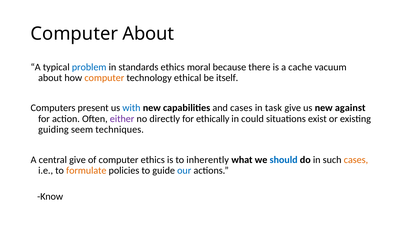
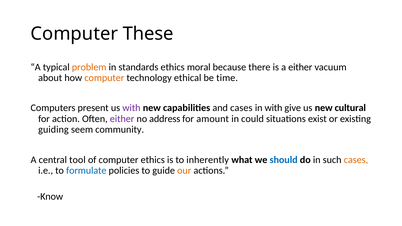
Computer About: About -> These
problem colour: blue -> orange
a cache: cache -> either
itself: itself -> time
with at (131, 108) colour: blue -> purple
in task: task -> with
against: against -> cultural
directly: directly -> address
ethically: ethically -> amount
techniques: techniques -> community
central give: give -> tool
formulate colour: orange -> blue
our colour: blue -> orange
